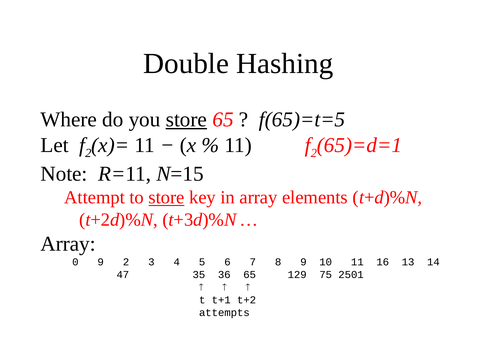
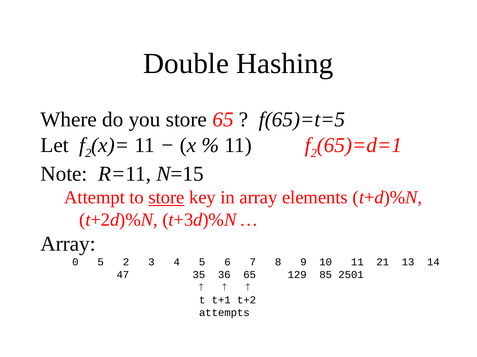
store at (186, 120) underline: present -> none
0 9: 9 -> 5
16: 16 -> 21
75: 75 -> 85
